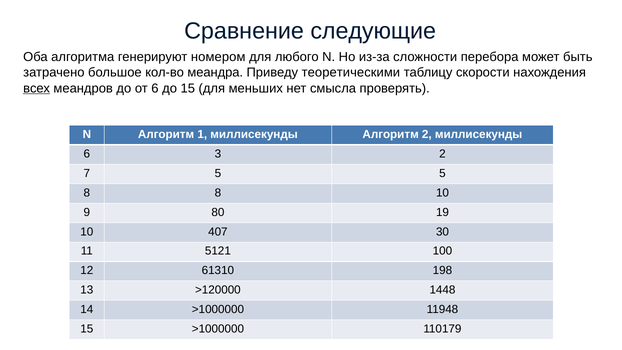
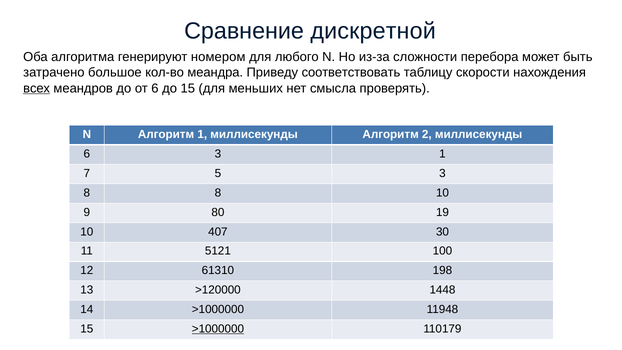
следующие: следующие -> дискретной
теоретическими: теоретическими -> соответствовать
3 2: 2 -> 1
5 5: 5 -> 3
>1000000 at (218, 329) underline: none -> present
